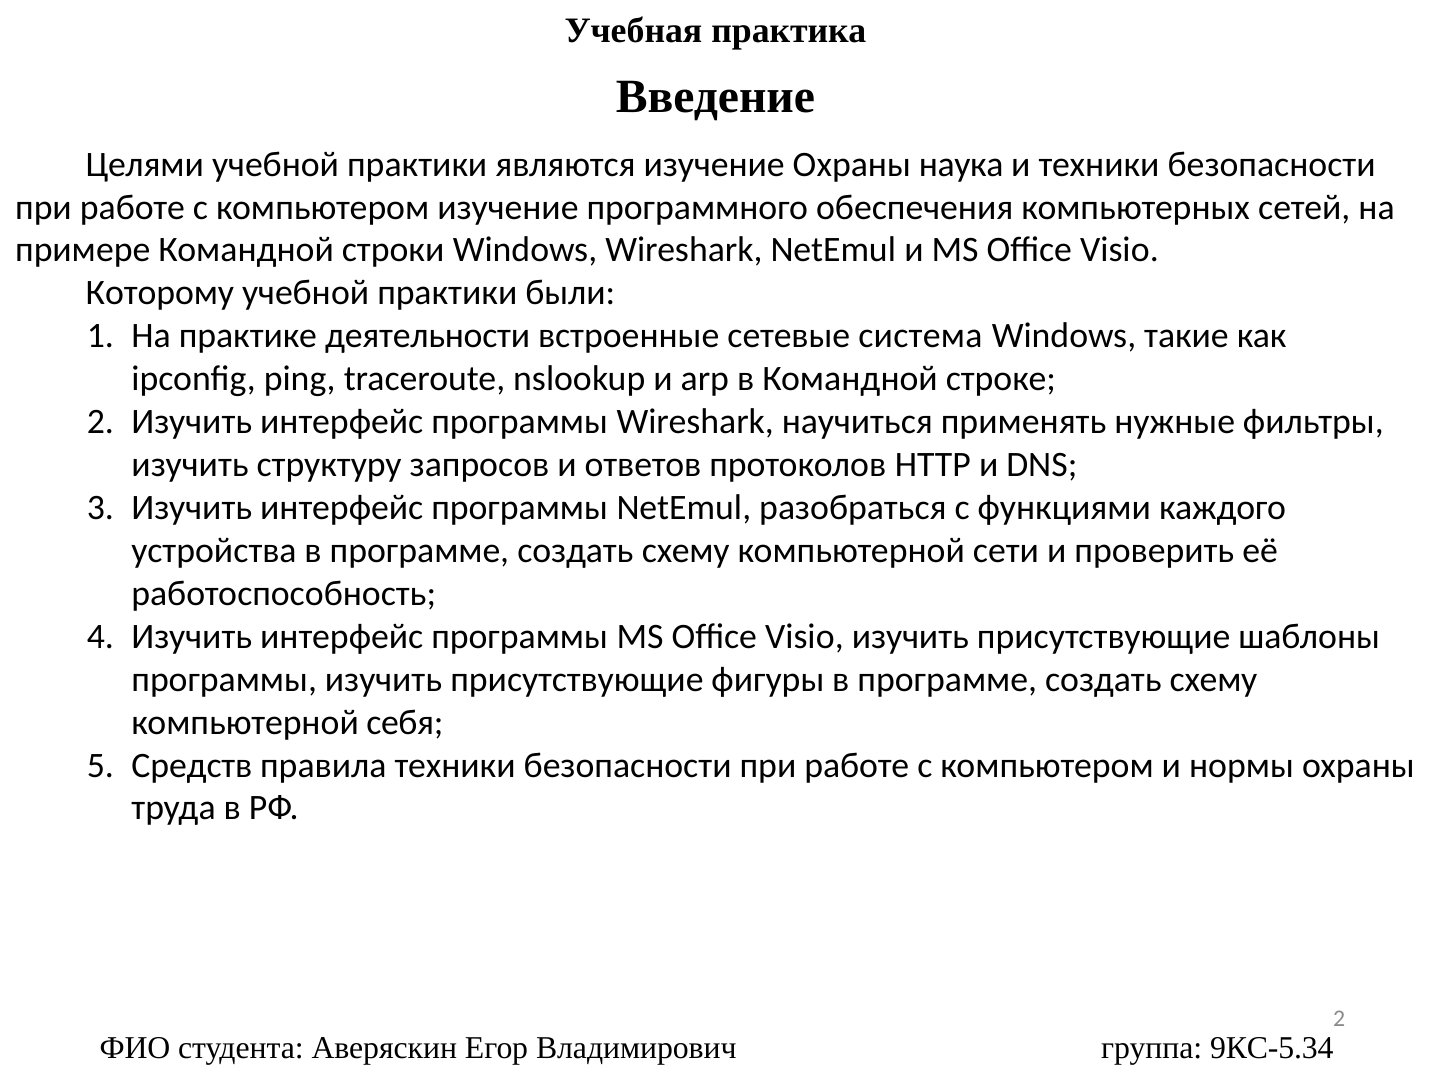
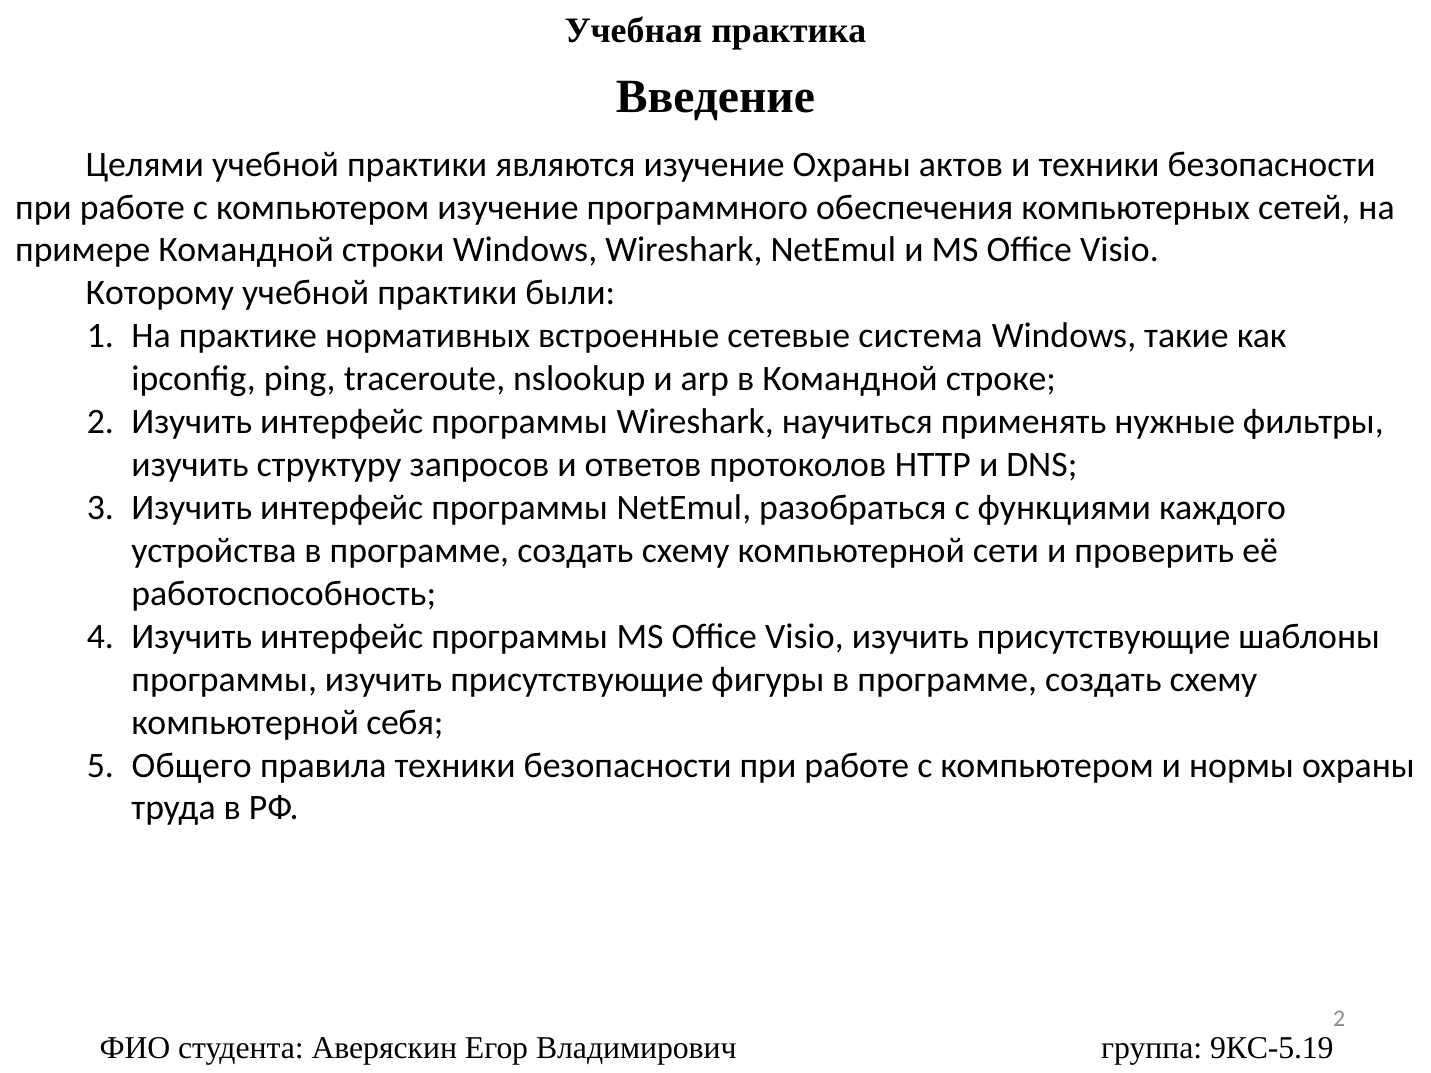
наука: наука -> актов
деятельности: деятельности -> нормативных
Средств: Средств -> Общего
9КС-5.34: 9КС-5.34 -> 9КС-5.19
